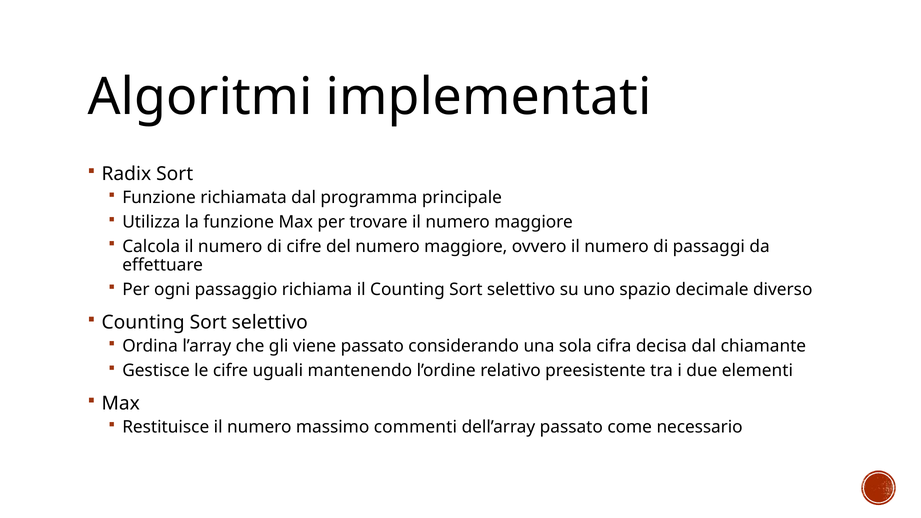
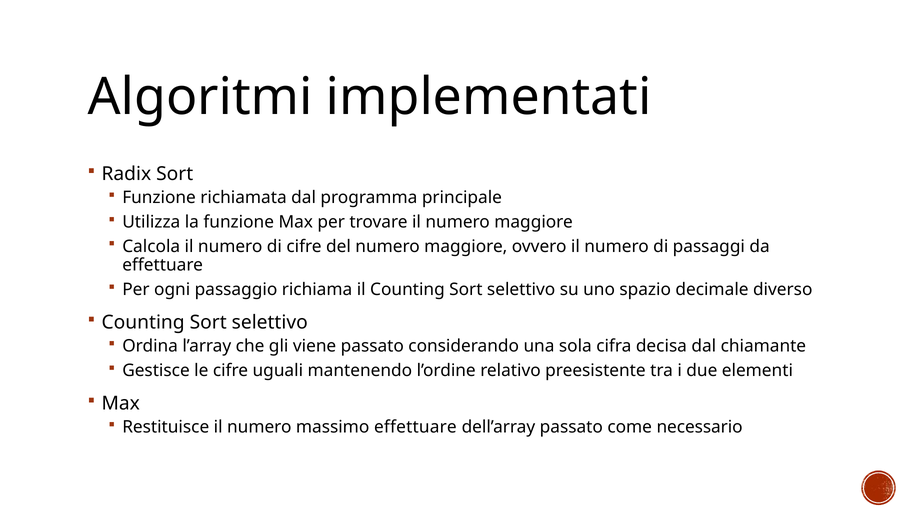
massimo commenti: commenti -> effettuare
